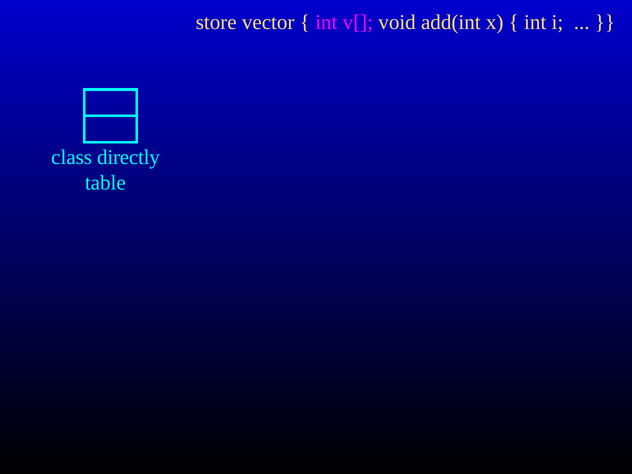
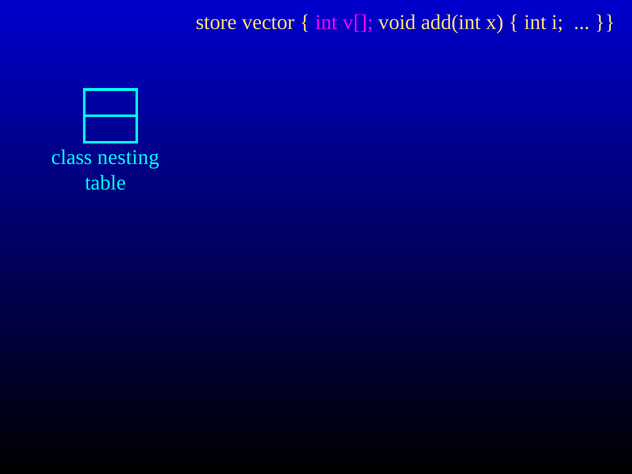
directly: directly -> nesting
